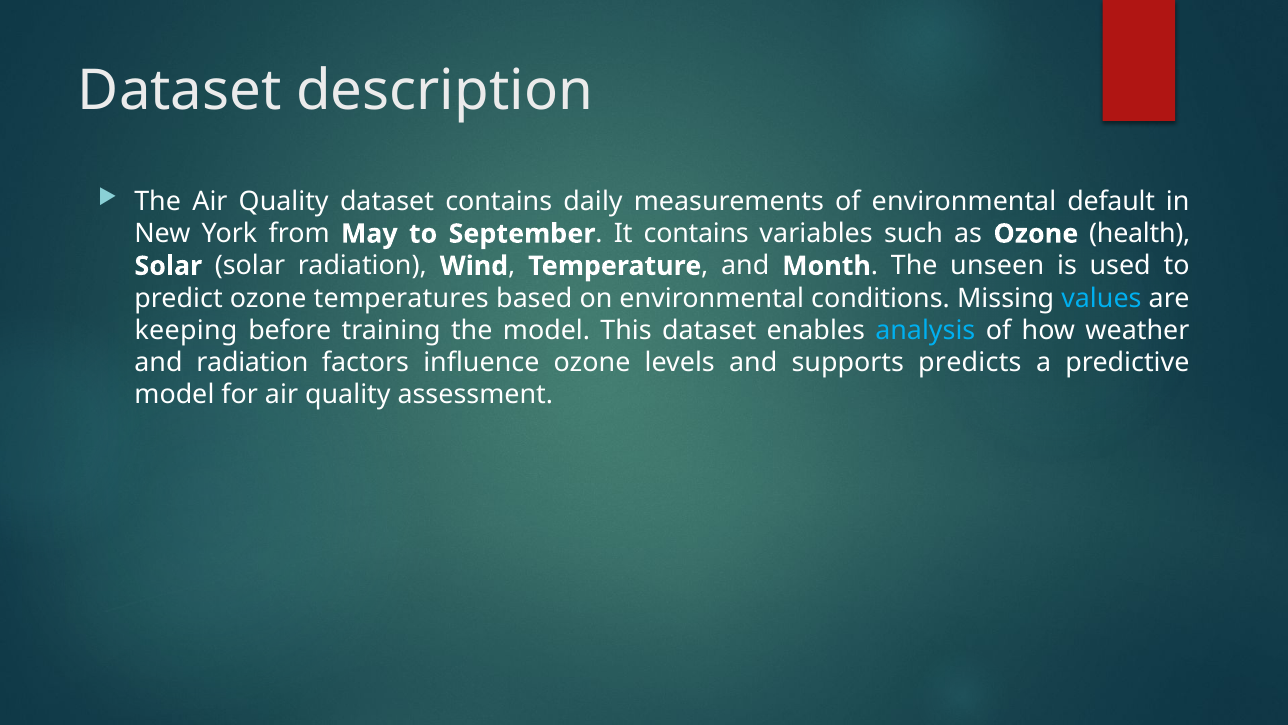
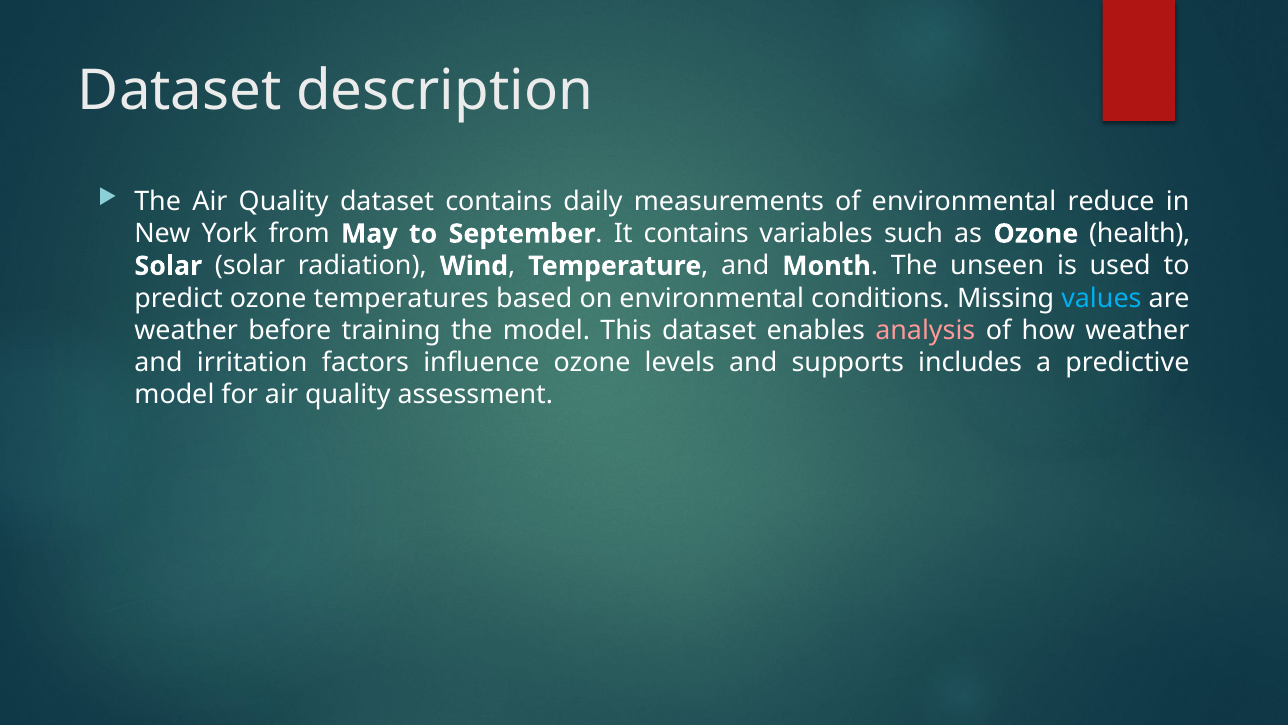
default: default -> reduce
keeping at (186, 330): keeping -> weather
analysis colour: light blue -> pink
and radiation: radiation -> irritation
predicts: predicts -> includes
